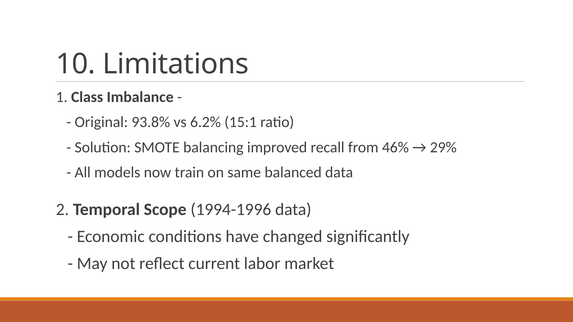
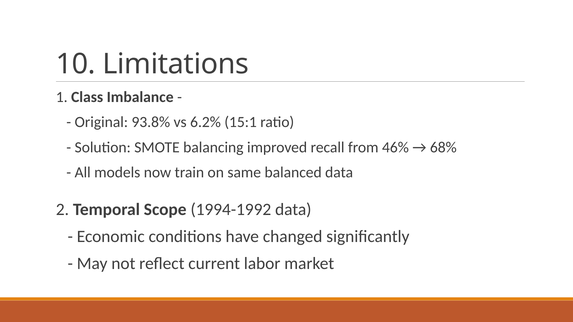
29%: 29% -> 68%
1994-1996: 1994-1996 -> 1994-1992
